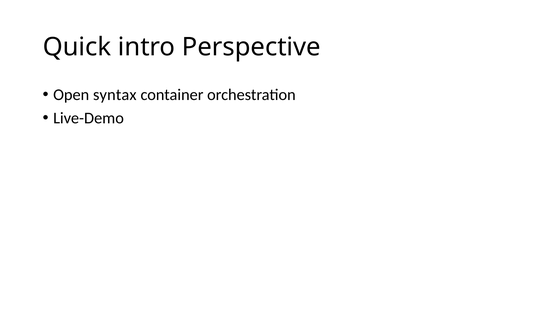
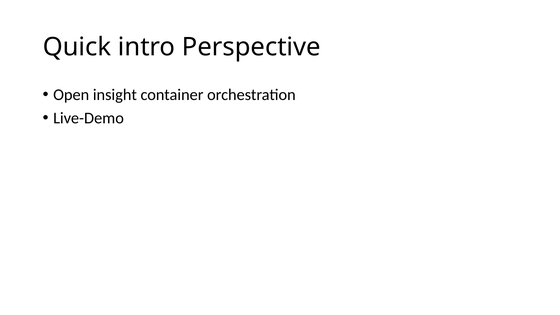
syntax: syntax -> insight
